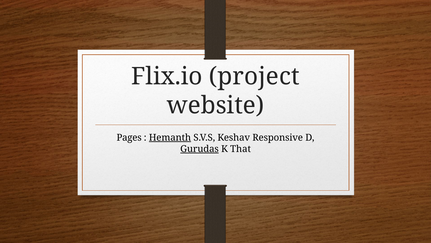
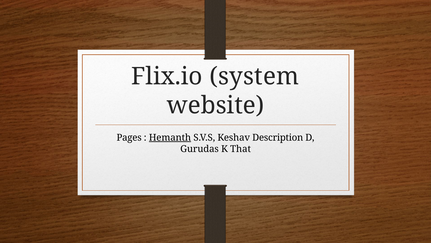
project: project -> system
Responsive: Responsive -> Description
Gurudas underline: present -> none
